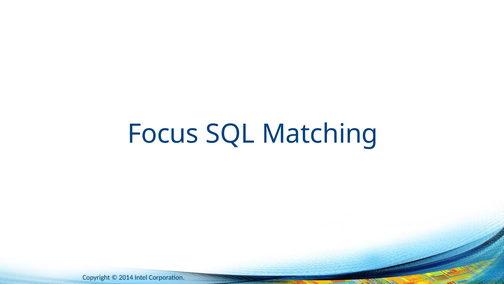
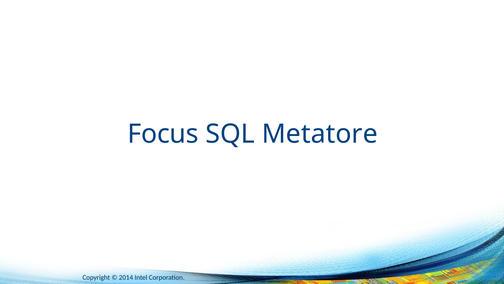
Matching: Matching -> Metatore
